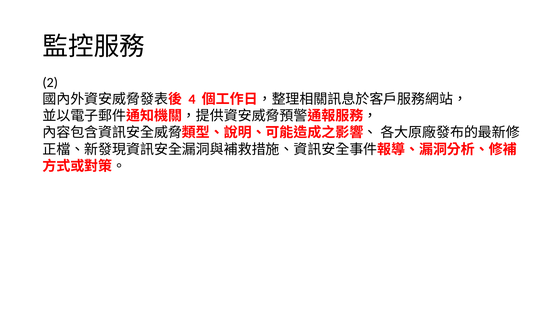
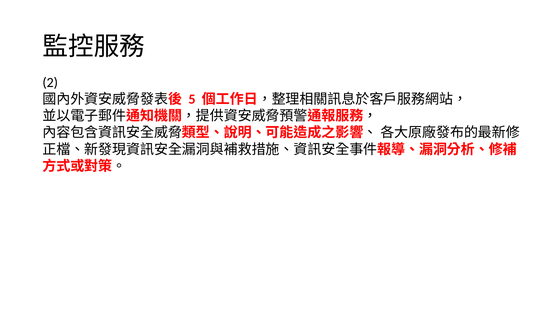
4: 4 -> 5
